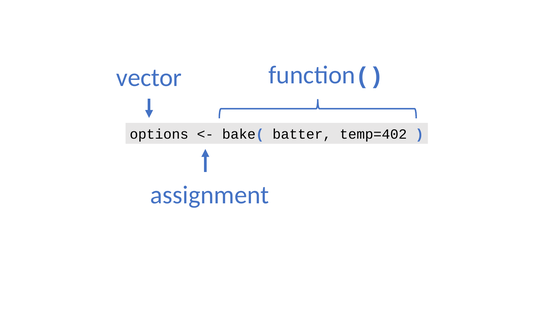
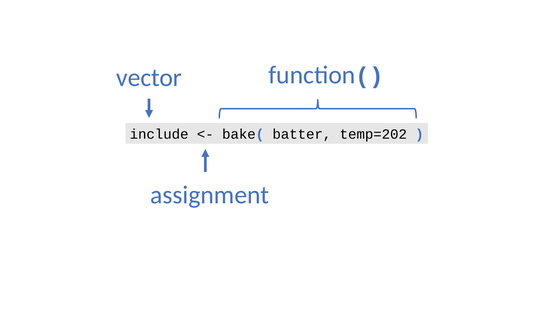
options: options -> include
temp=402: temp=402 -> temp=202
